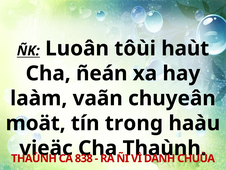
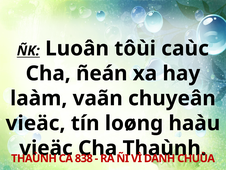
haùt: haùt -> caùc
moät at (36, 123): moät -> vieäc
trong: trong -> loøng
